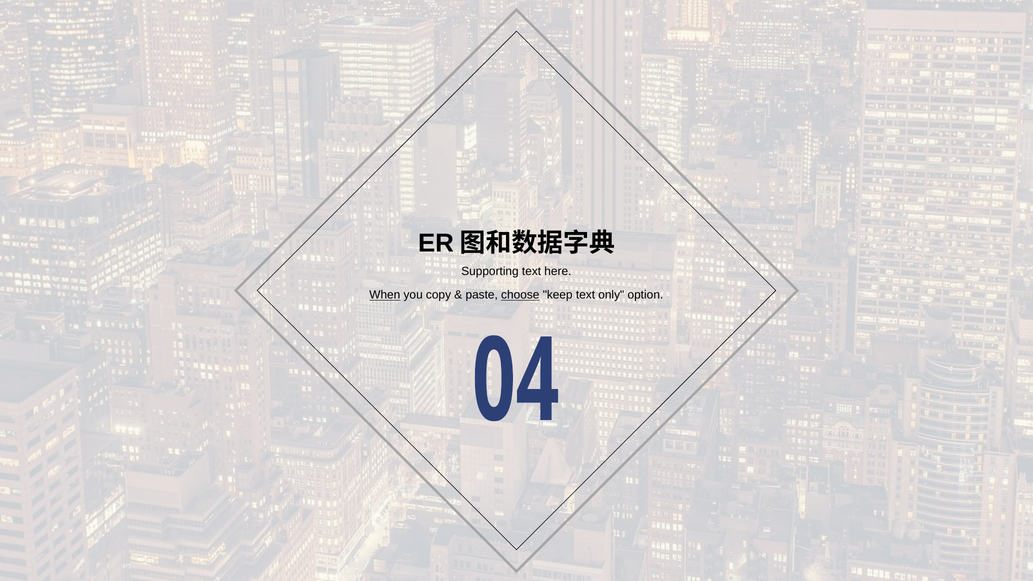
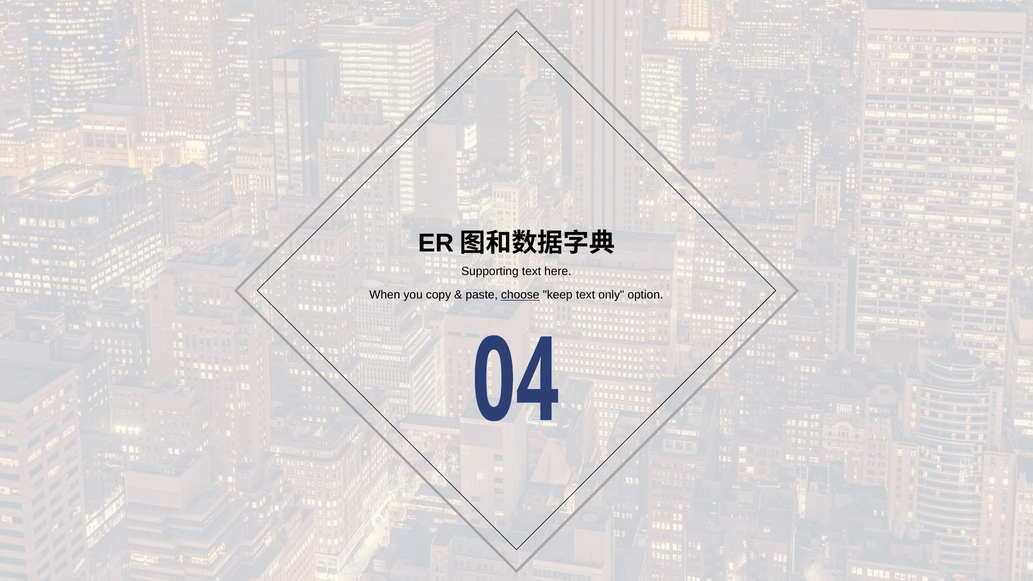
When underline: present -> none
